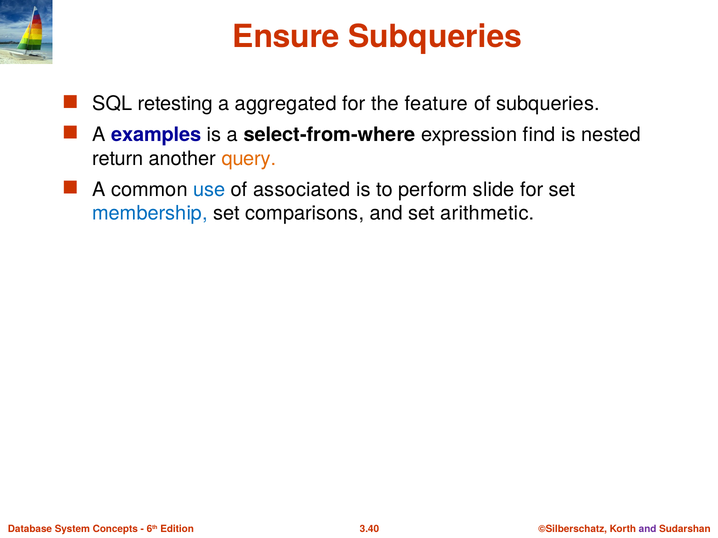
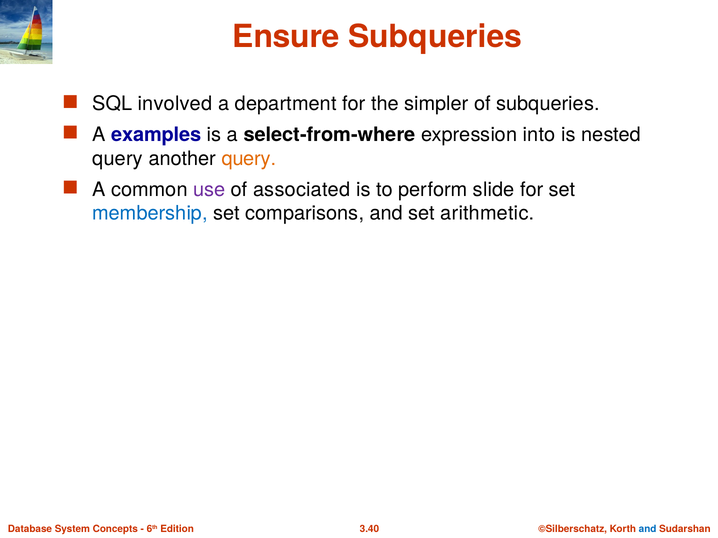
retesting: retesting -> involved
aggregated: aggregated -> department
feature: feature -> simpler
find: find -> into
return at (118, 159): return -> query
use colour: blue -> purple
and at (648, 529) colour: purple -> blue
